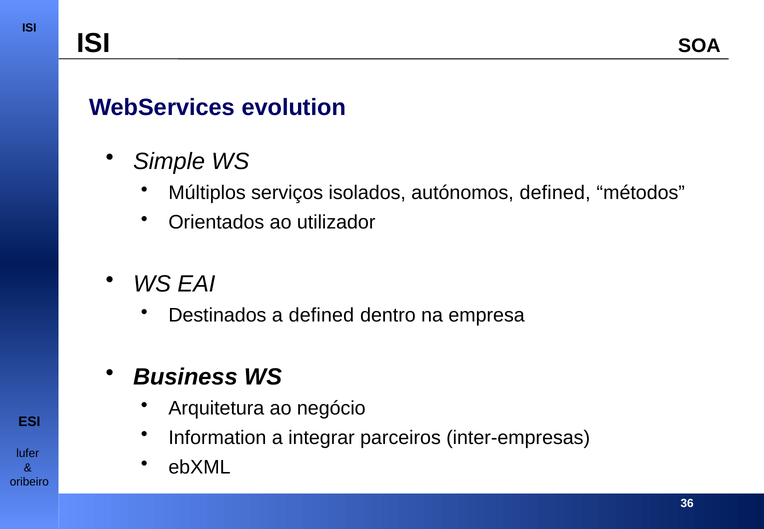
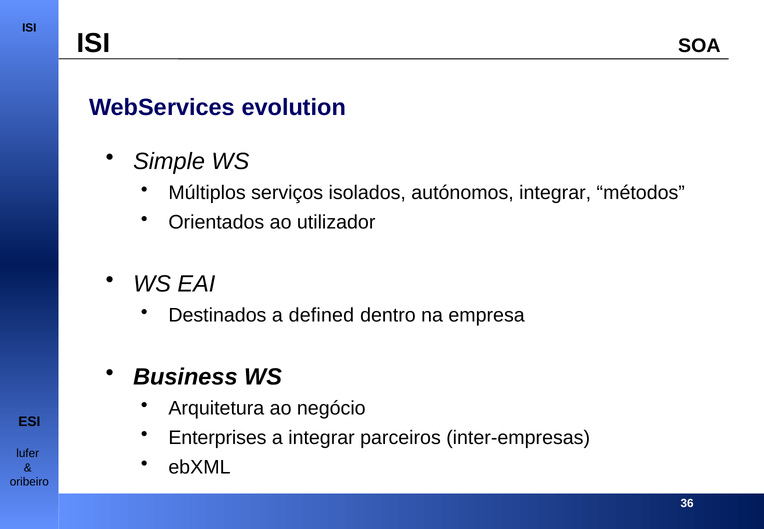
autónomos defined: defined -> integrar
Information: Information -> Enterprises
